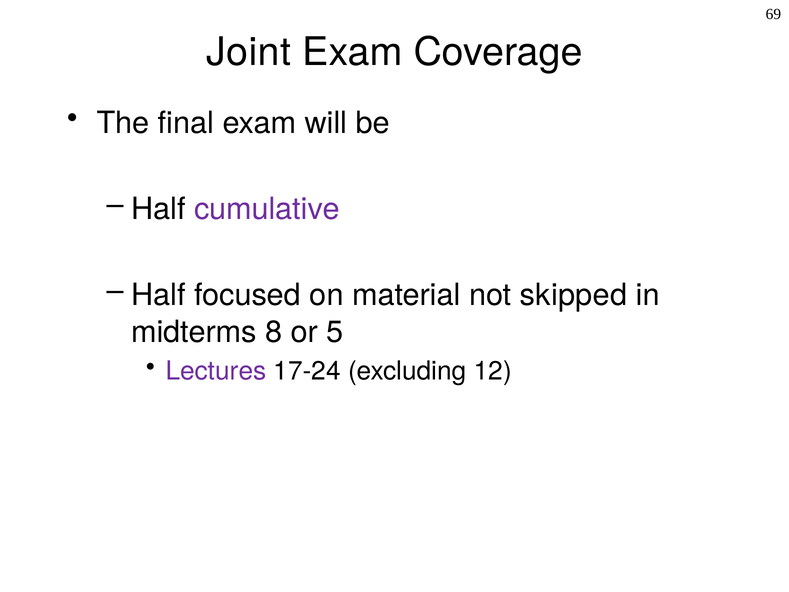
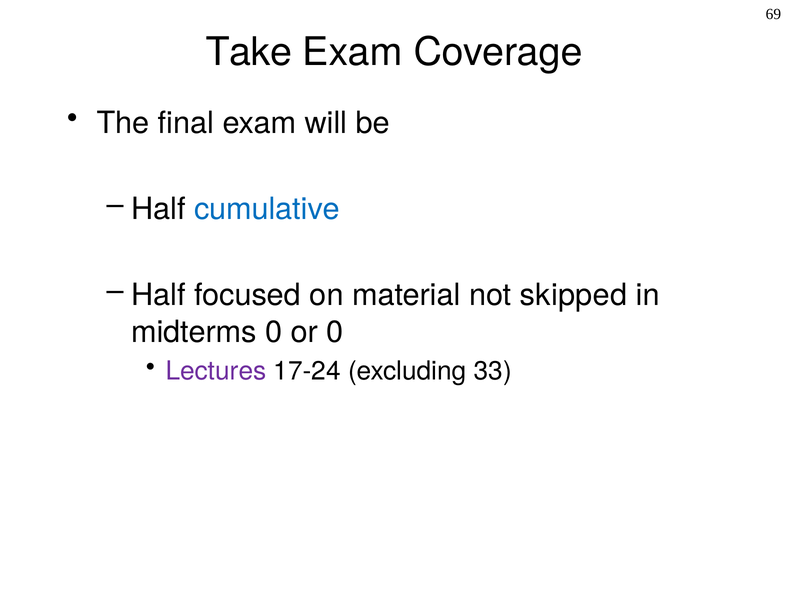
Joint: Joint -> Take
cumulative colour: purple -> blue
midterms 8: 8 -> 0
or 5: 5 -> 0
12: 12 -> 33
